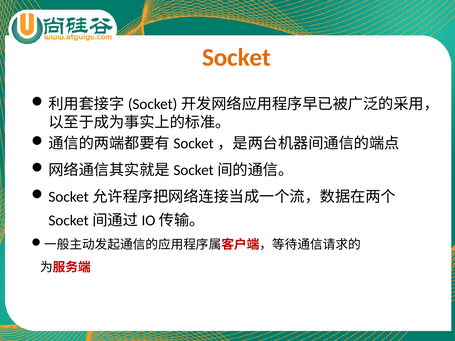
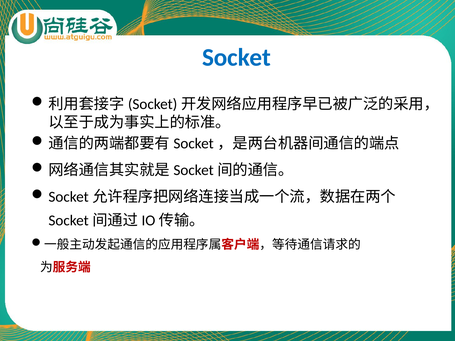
Socket colour: orange -> blue
